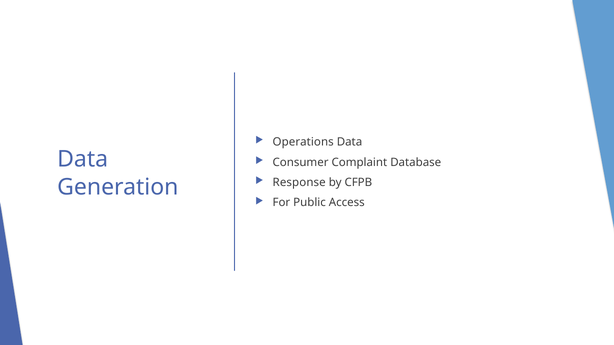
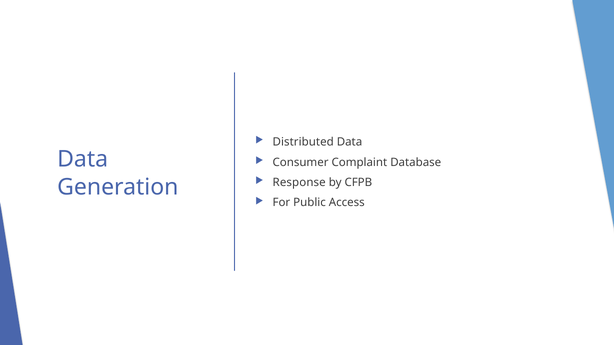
Operations: Operations -> Distributed
